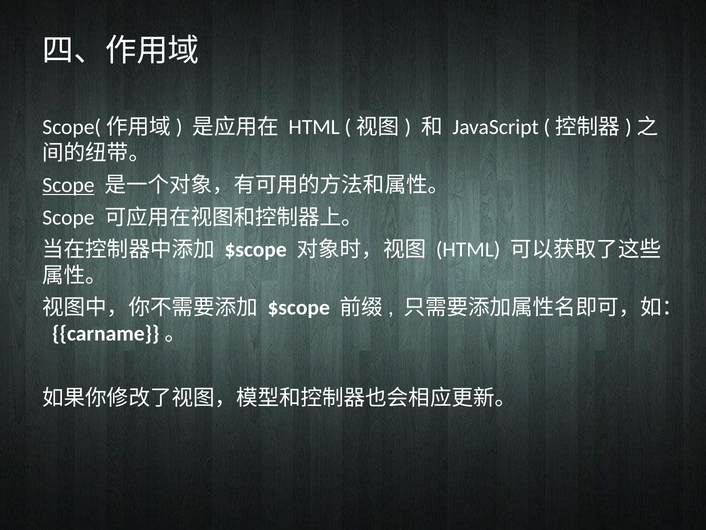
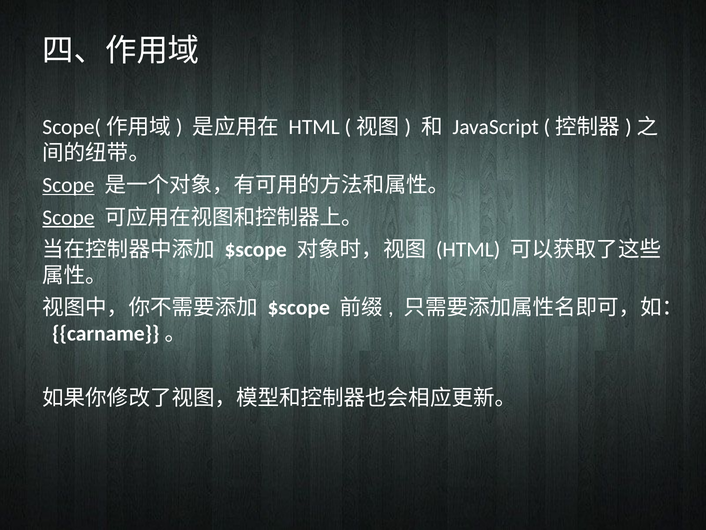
Scope at (68, 217) underline: none -> present
